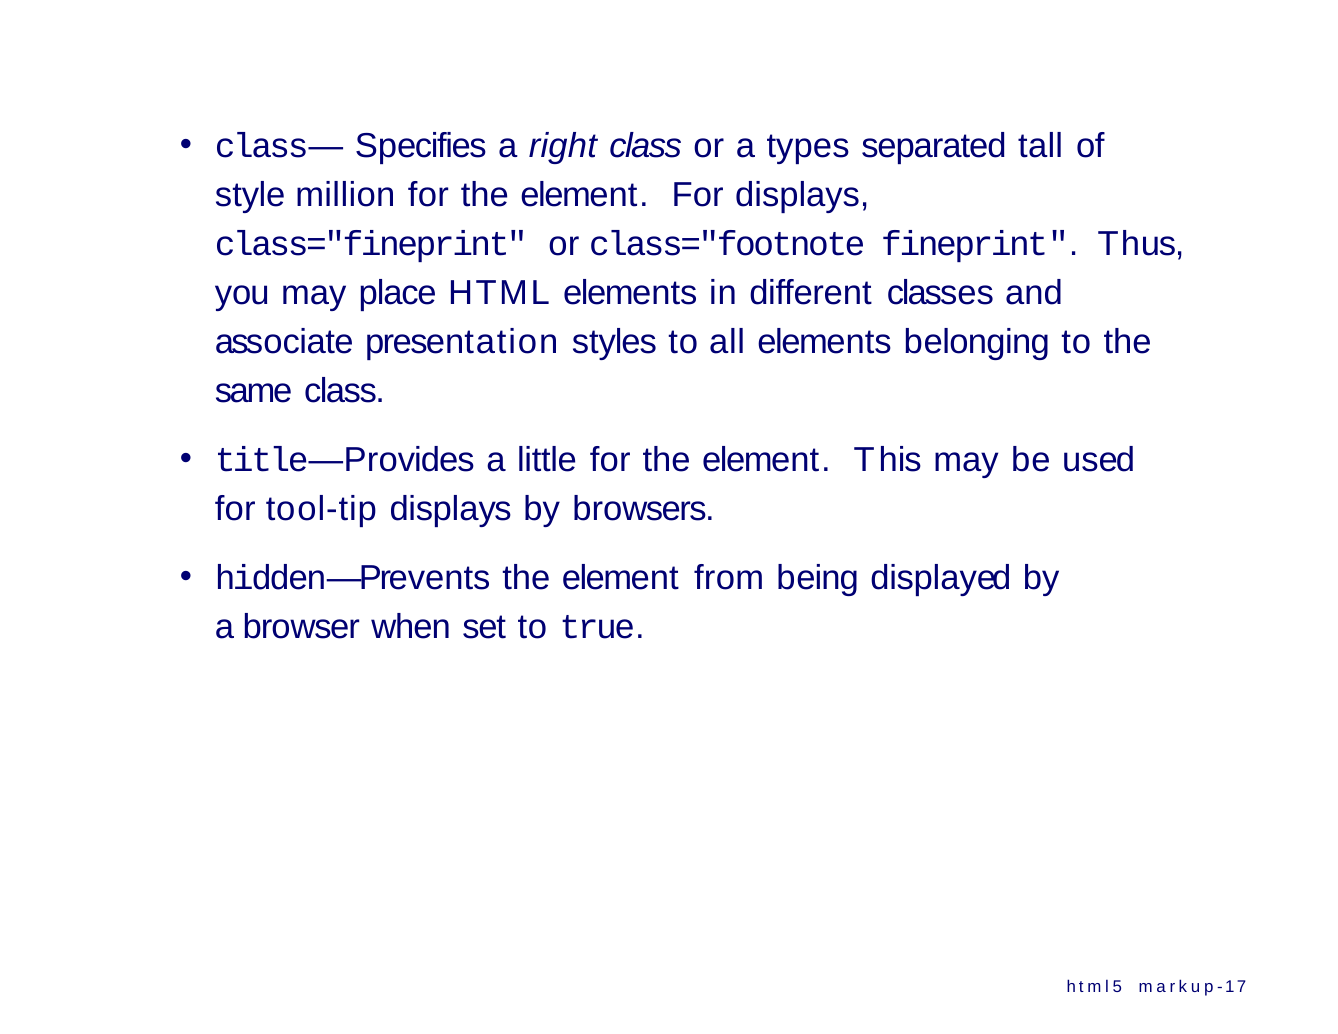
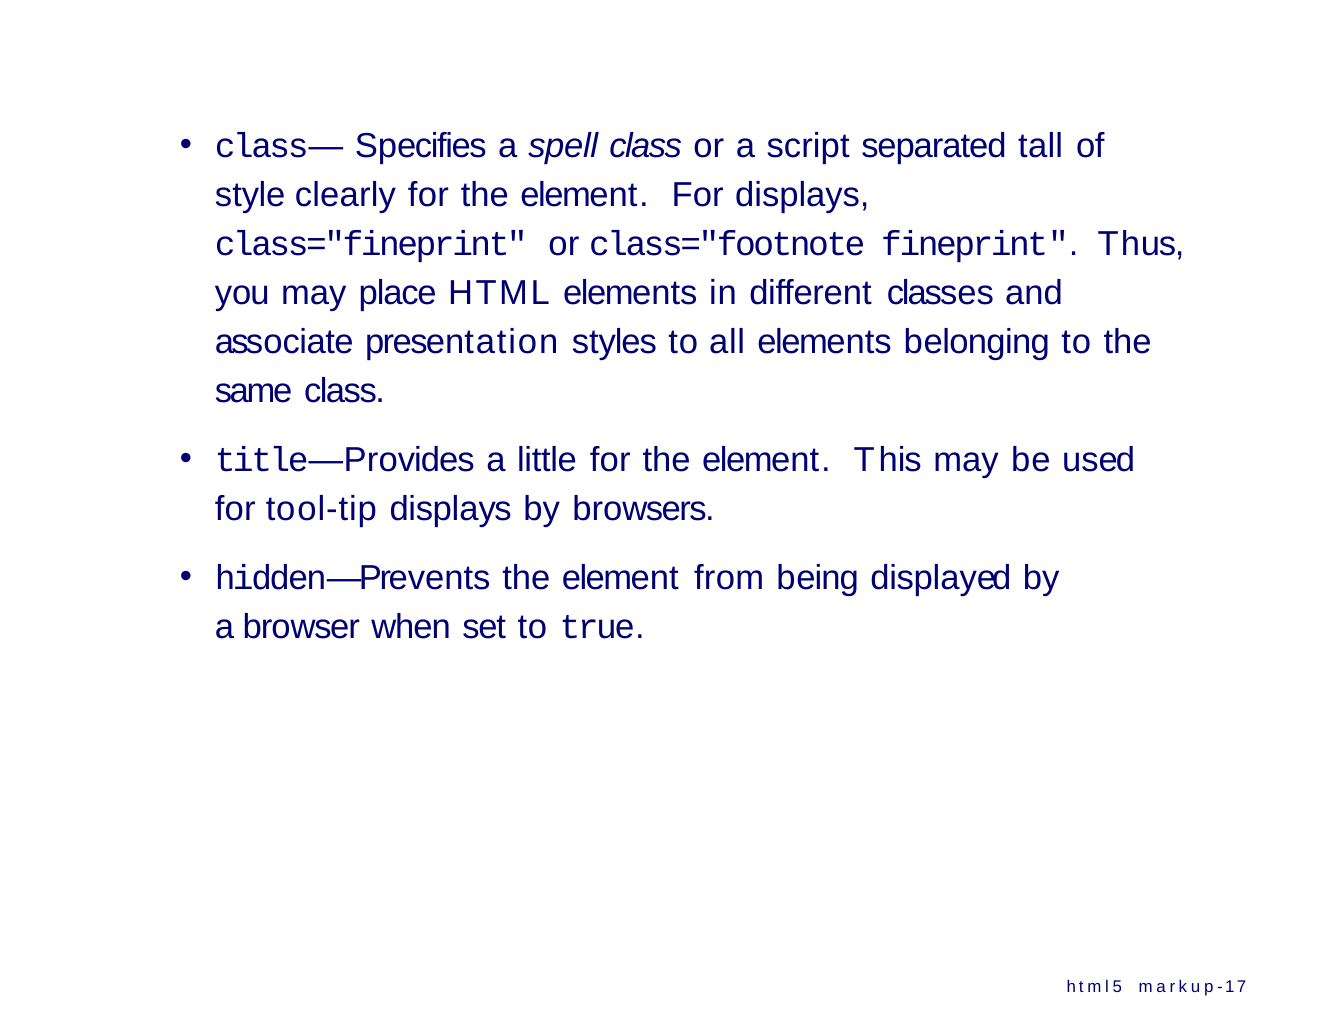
right: right -> spell
types: types -> script
million: million -> clearly
